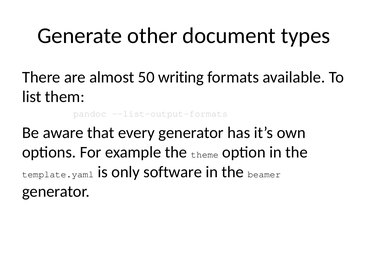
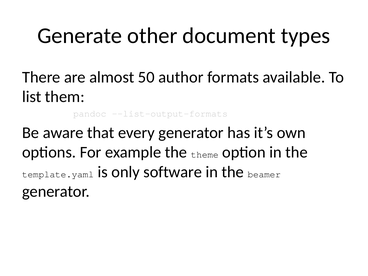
writing: writing -> author
